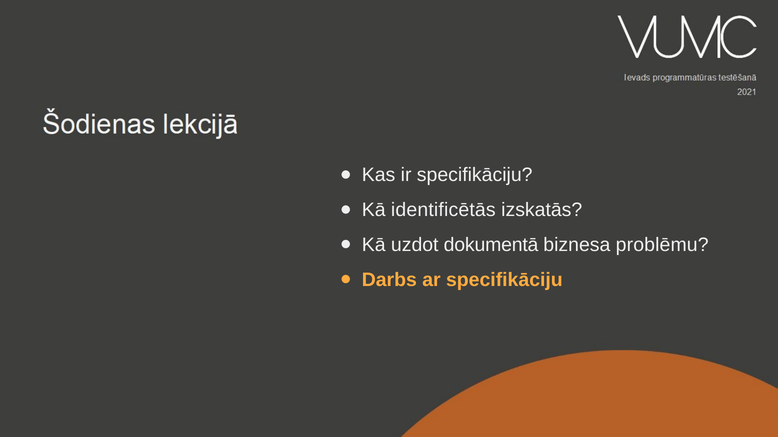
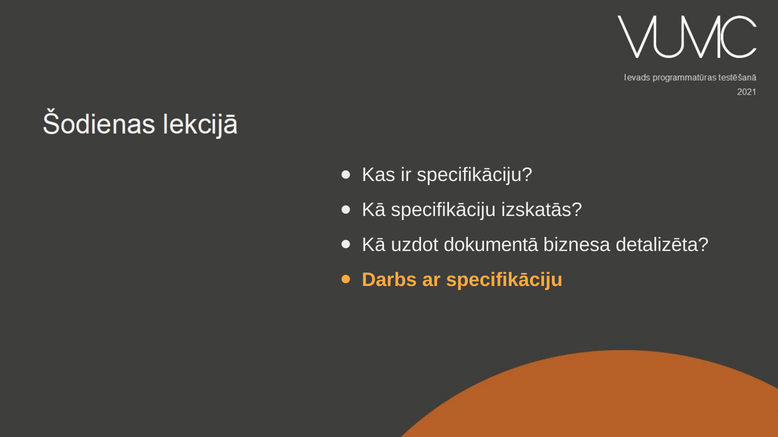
Kā identificētās: identificētās -> specifikāciju
problēmu: problēmu -> detalizēta
